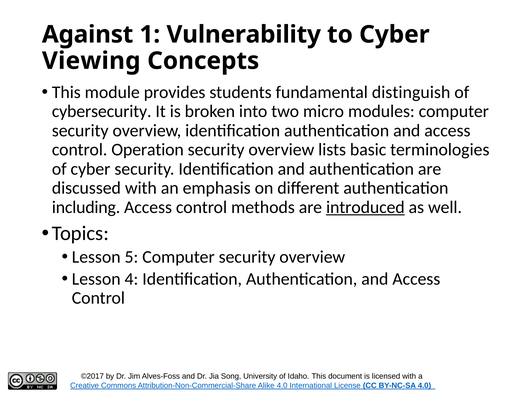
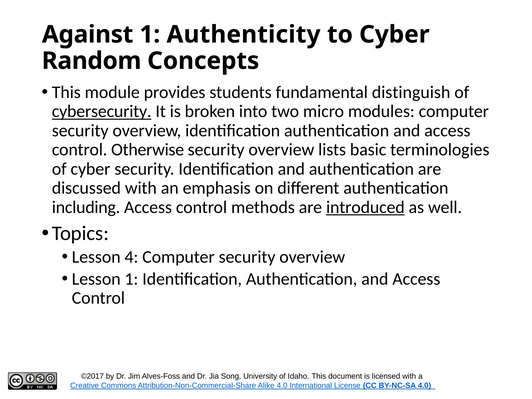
Vulnerability: Vulnerability -> Authenticity
Viewing: Viewing -> Random
cybersecurity underline: none -> present
Operation: Operation -> Otherwise
5: 5 -> 4
Lesson 4: 4 -> 1
